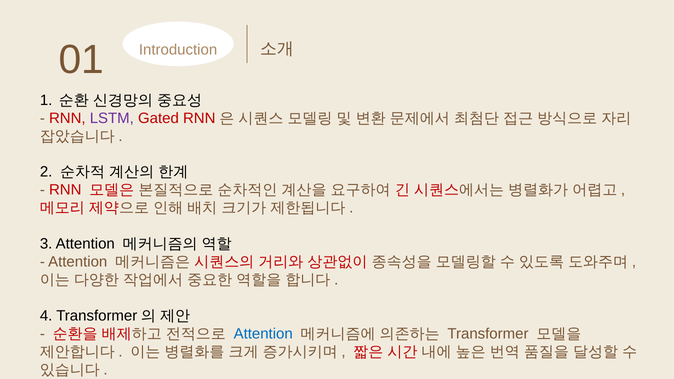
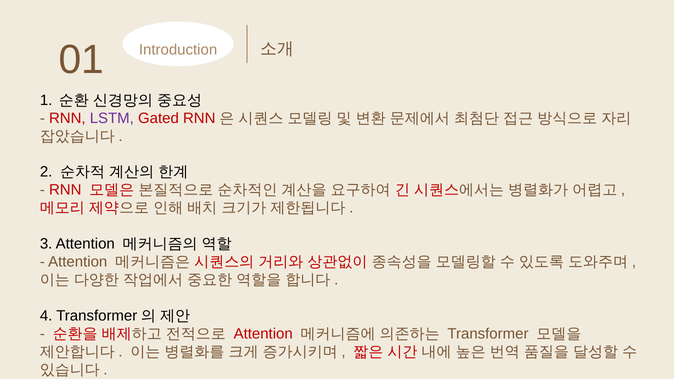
Attention at (263, 334) colour: blue -> red
